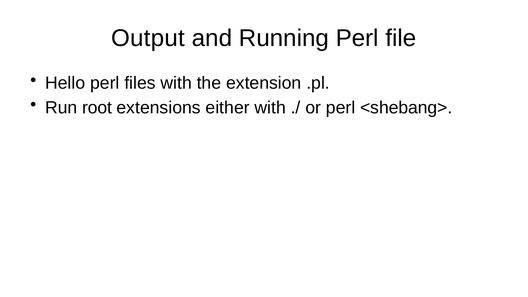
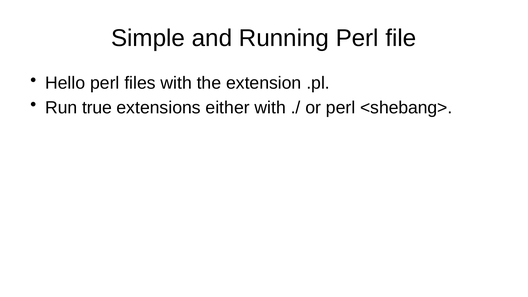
Output: Output -> Simple
root: root -> true
